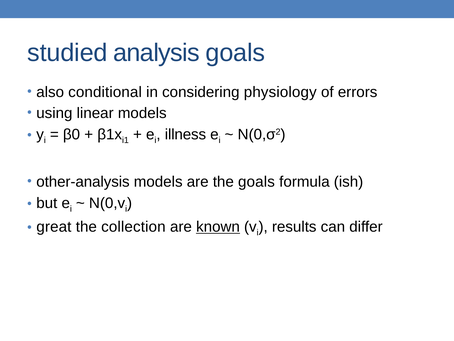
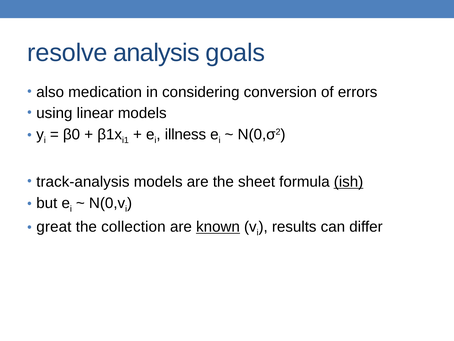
studied: studied -> resolve
conditional: conditional -> medication
physiology: physiology -> conversion
other-analysis: other-analysis -> track-analysis
the goals: goals -> sheet
ish underline: none -> present
